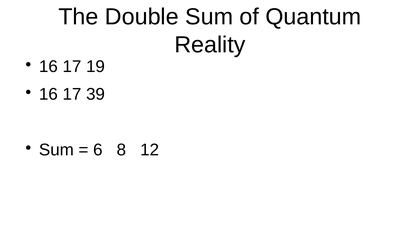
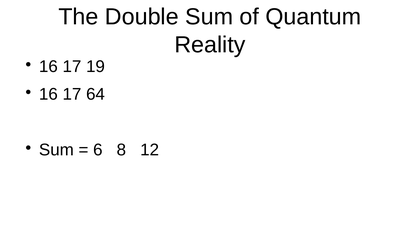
39: 39 -> 64
